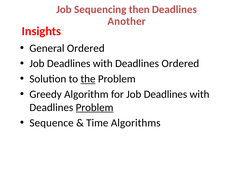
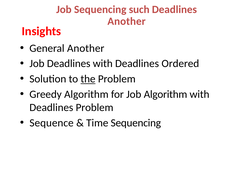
then: then -> such
General Ordered: Ordered -> Another
for Job Deadlines: Deadlines -> Algorithm
Problem at (95, 108) underline: present -> none
Time Algorithms: Algorithms -> Sequencing
